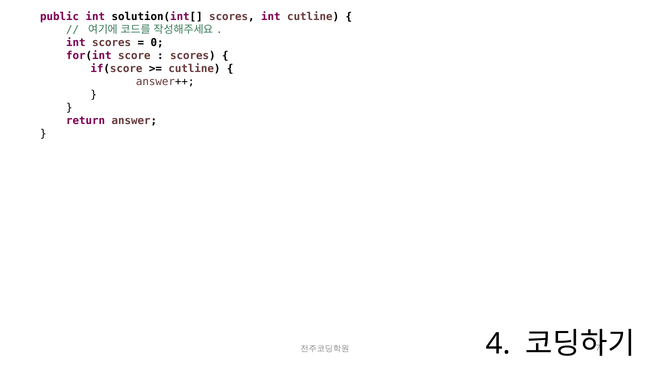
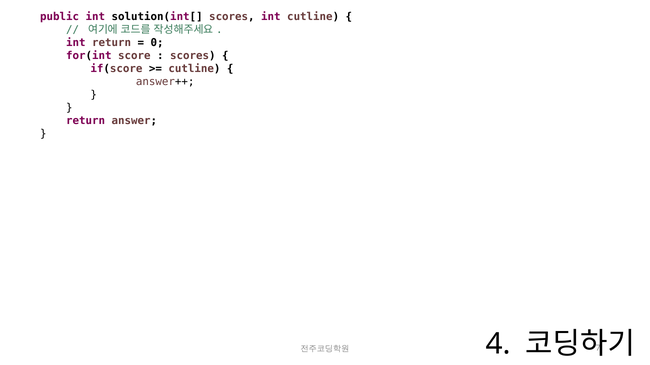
int scores: scores -> return
